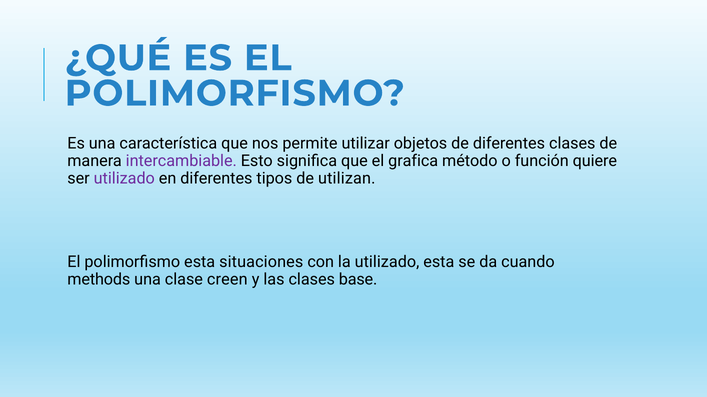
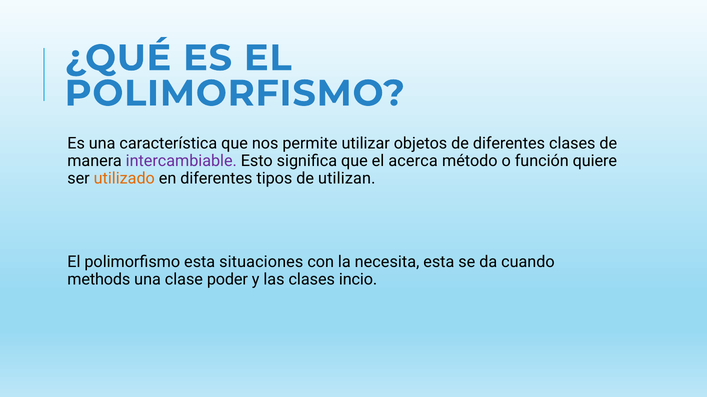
grafica: grafica -> acerca
utilizado at (124, 179) colour: purple -> orange
la utilizado: utilizado -> necesita
creen: creen -> poder
base: base -> incio
